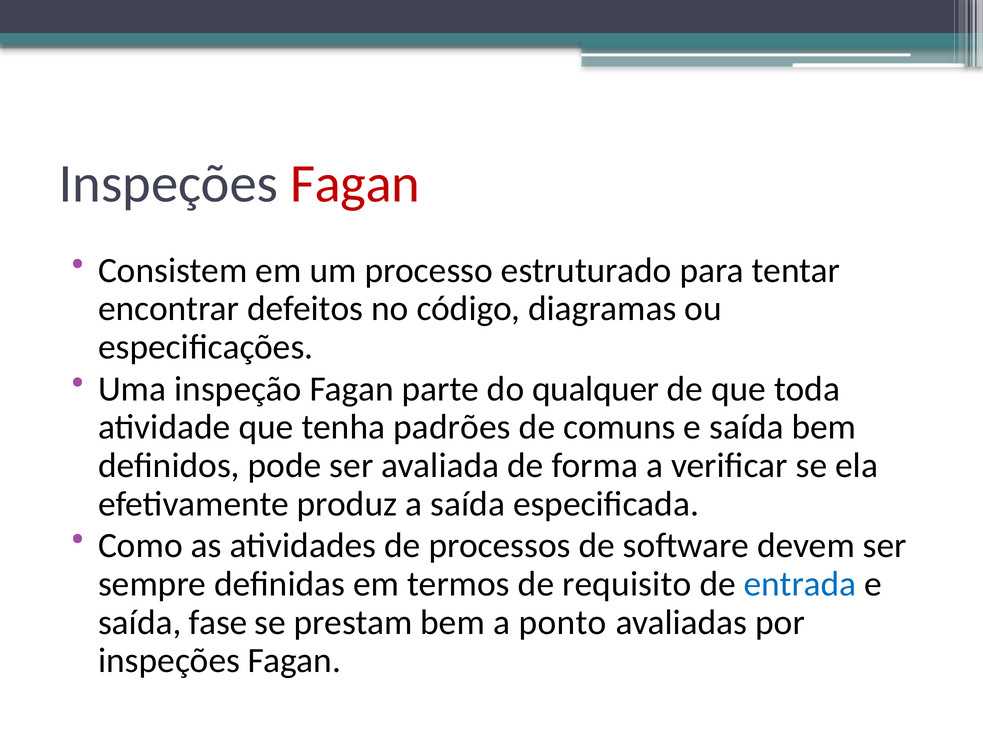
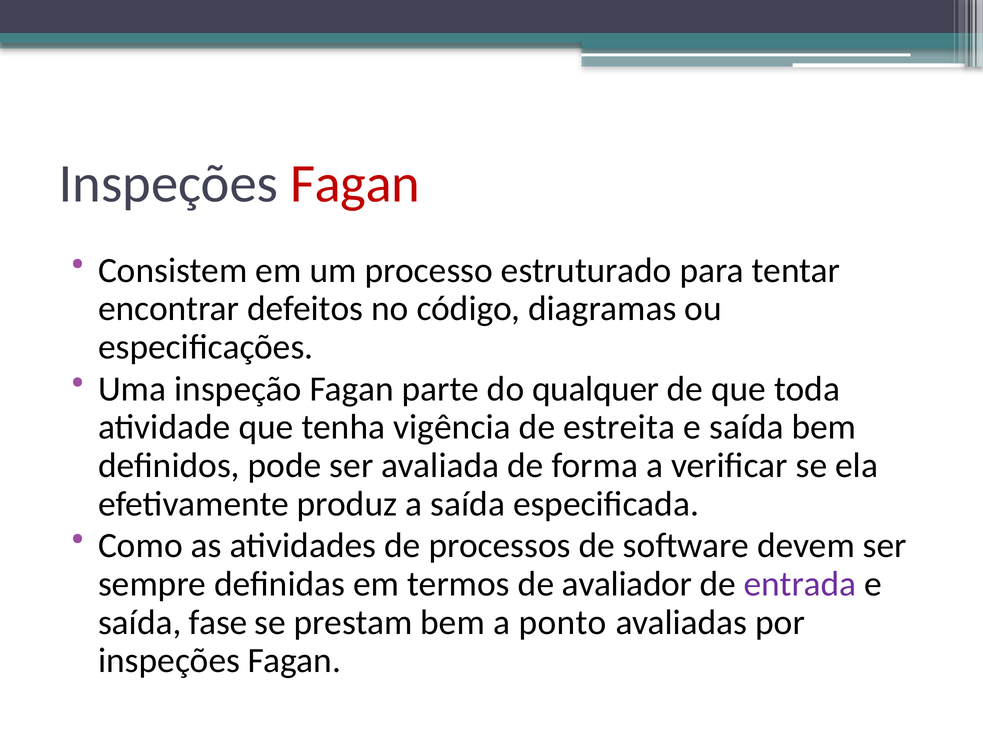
padrões: padrões -> vigência
comuns: comuns -> estreita
requisito: requisito -> avaliador
entrada colour: blue -> purple
